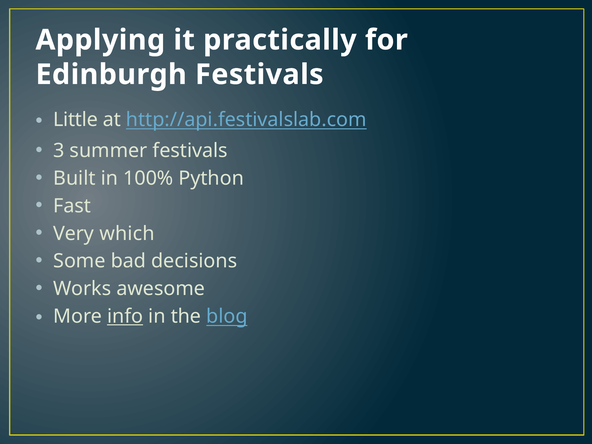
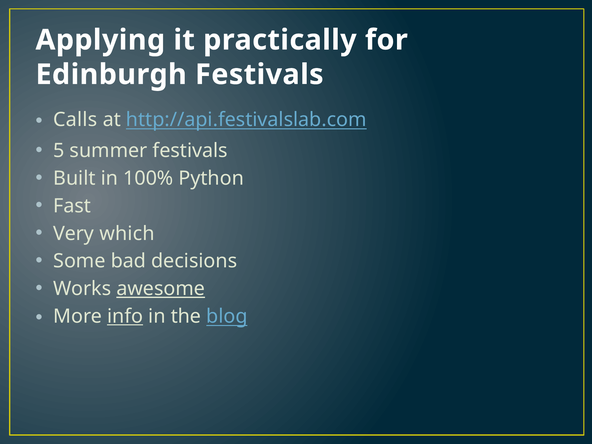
Little: Little -> Calls
3: 3 -> 5
awesome underline: none -> present
